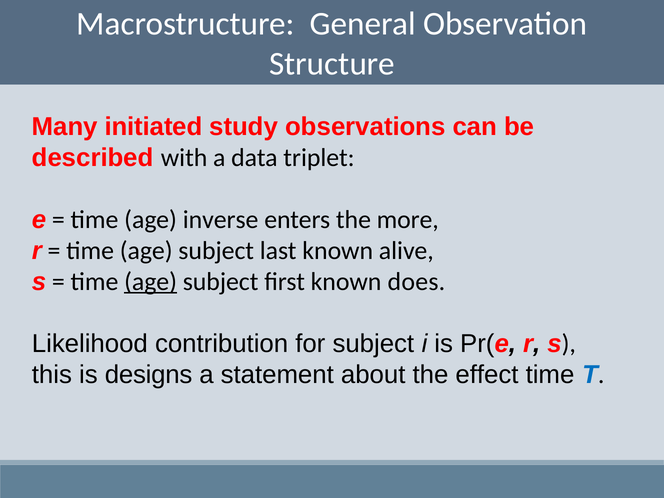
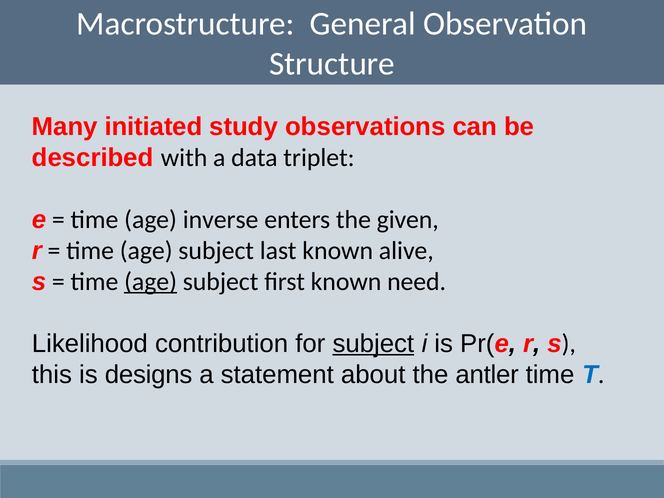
more: more -> given
does: does -> need
subject at (373, 344) underline: none -> present
effect: effect -> antler
